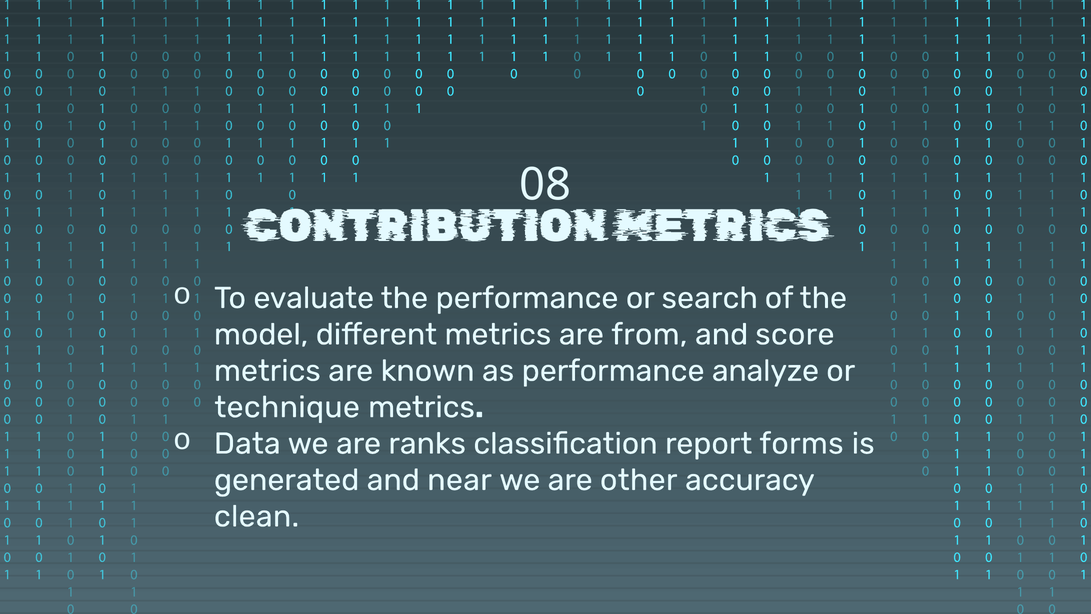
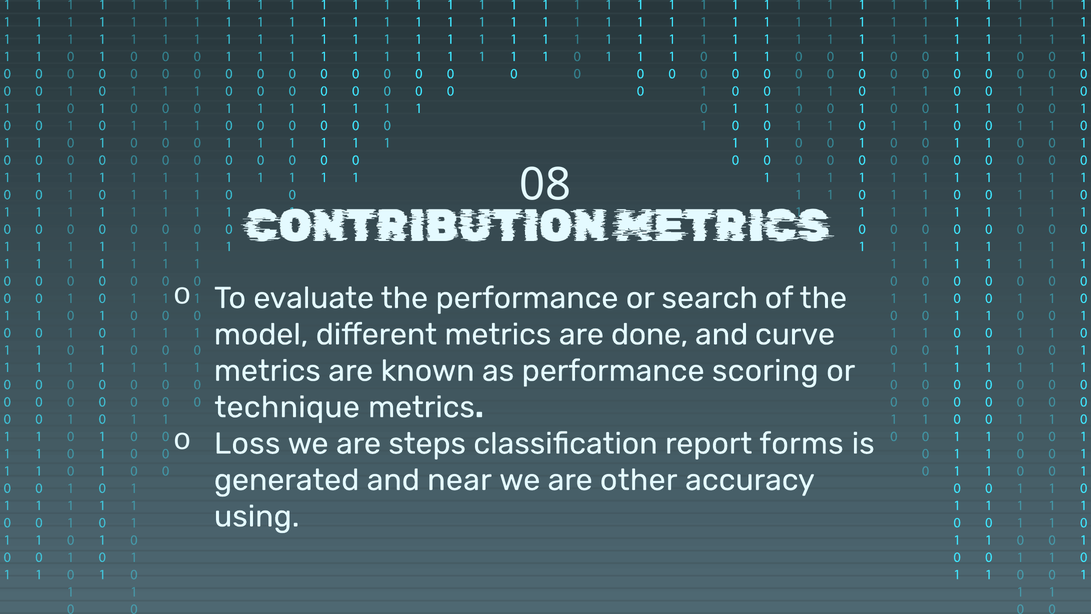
from: from -> done
score: score -> curve
analyze: analyze -> scoring
Data: Data -> Loss
ranks: ranks -> steps
clean: clean -> using
